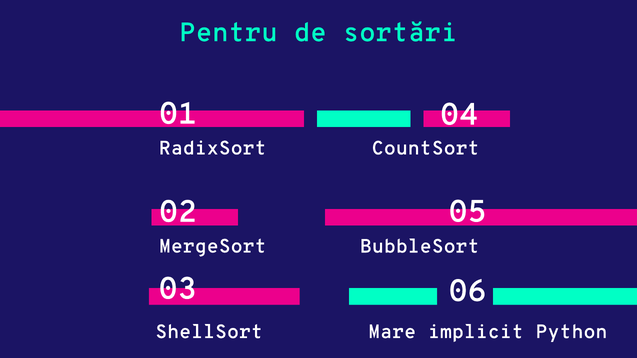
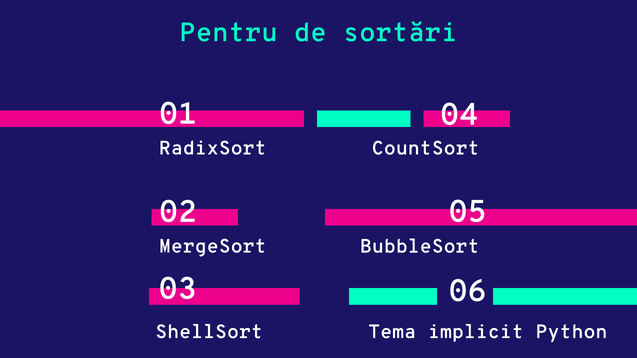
Mare: Mare -> Tema
